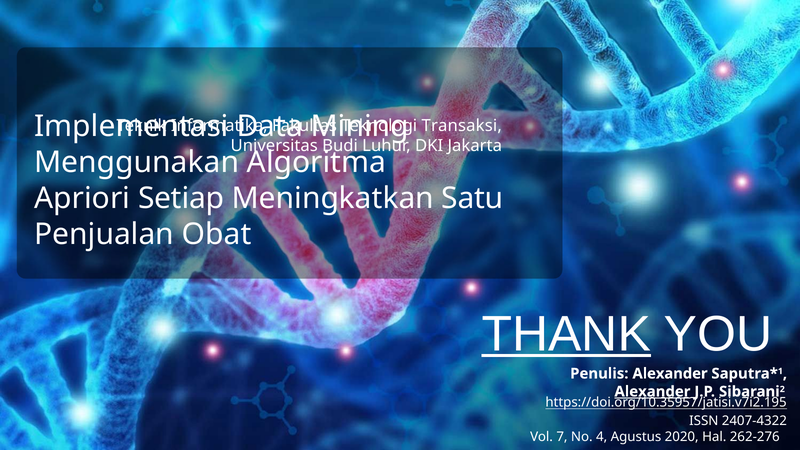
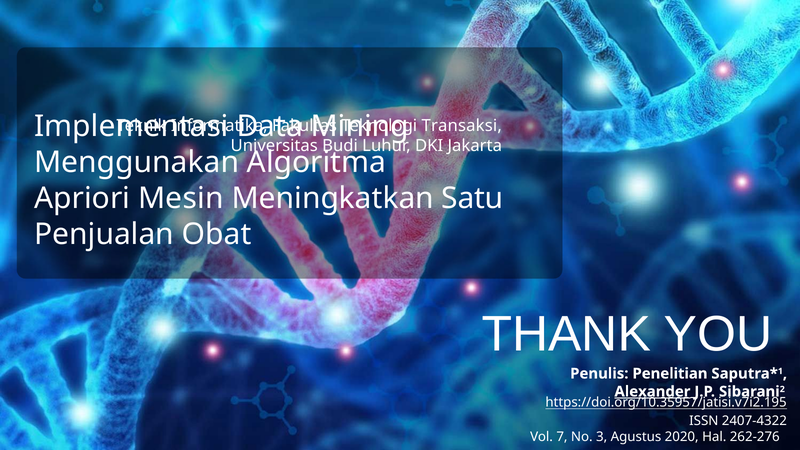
Setiap: Setiap -> Mesin
THANK underline: present -> none
Penulis Alexander: Alexander -> Penelitian
4: 4 -> 3
